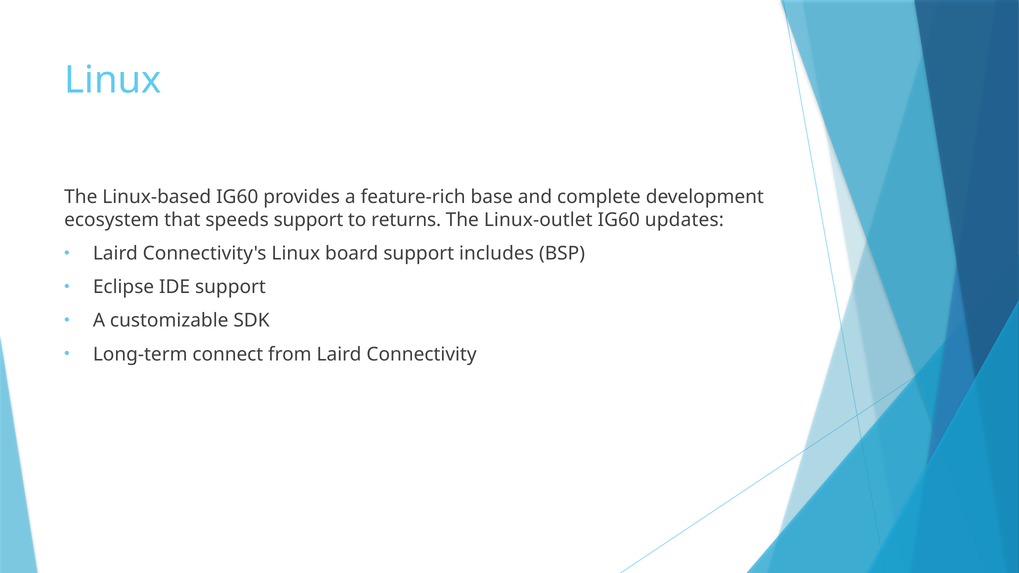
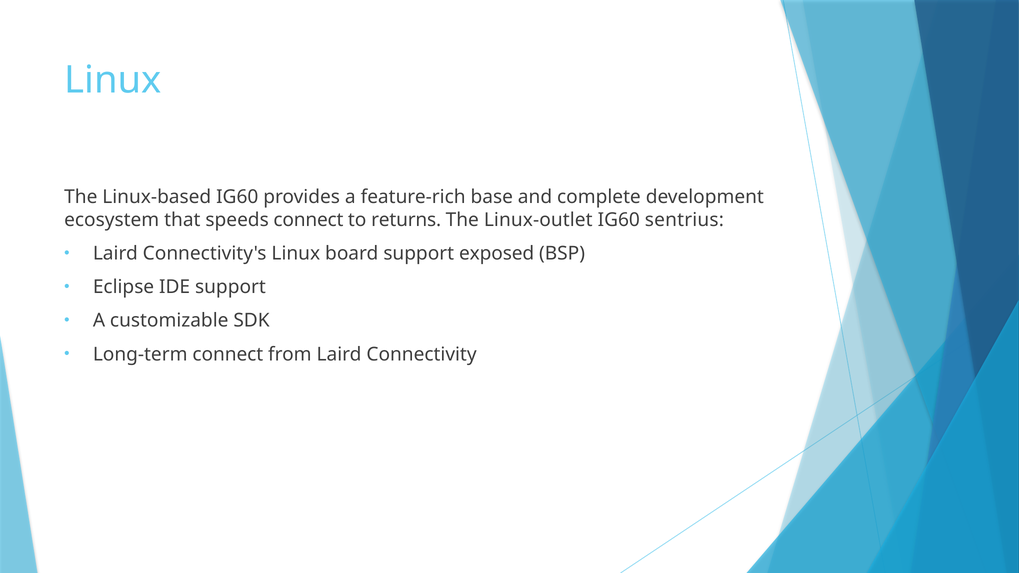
speeds support: support -> connect
updates: updates -> sentrius
includes: includes -> exposed
